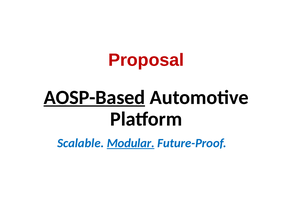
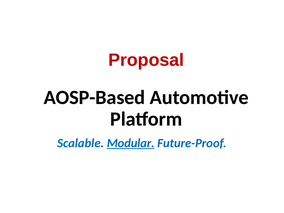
AOSP-Based underline: present -> none
